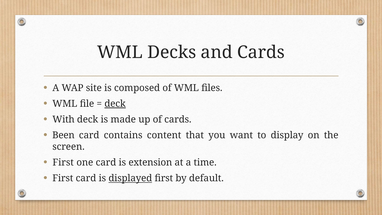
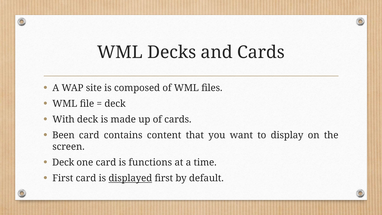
deck at (115, 104) underline: present -> none
First at (63, 162): First -> Deck
extension: extension -> functions
